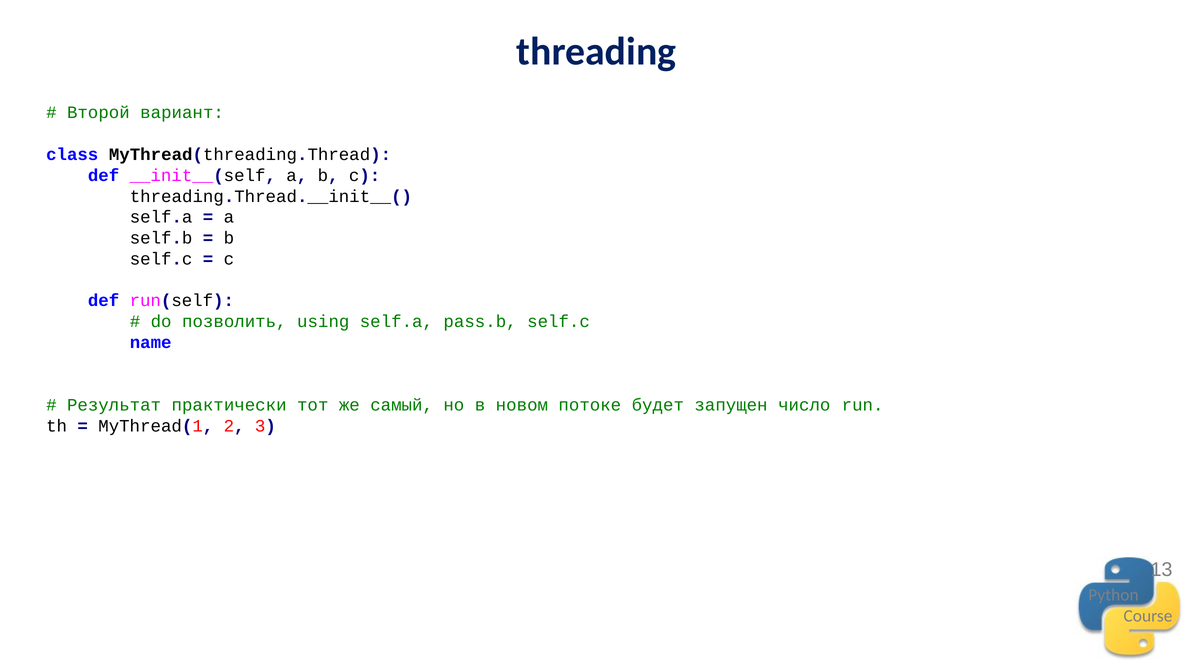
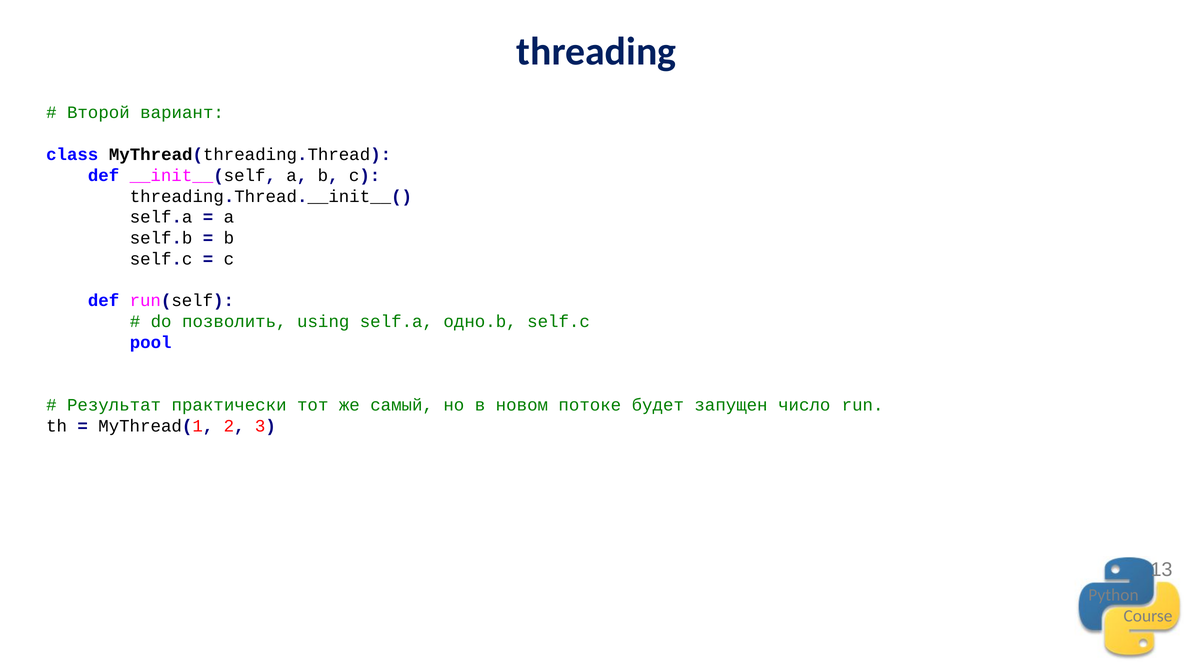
pass.b: pass.b -> одно.b
name: name -> pool
